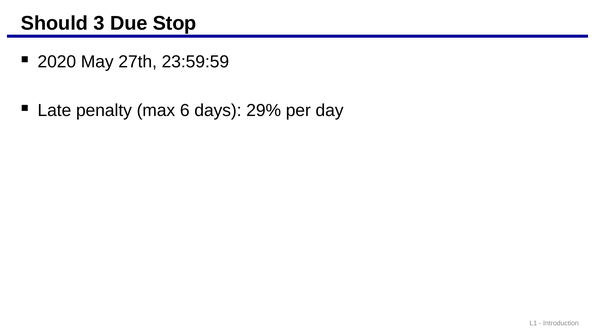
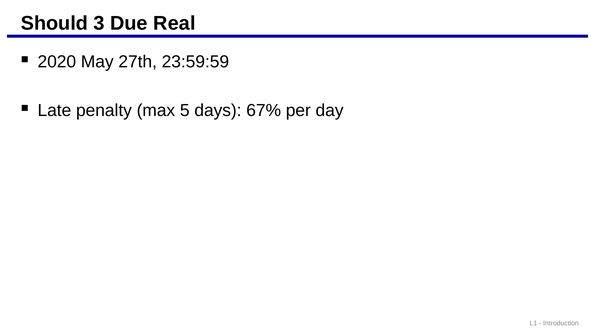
Stop: Stop -> Real
6: 6 -> 5
29%: 29% -> 67%
